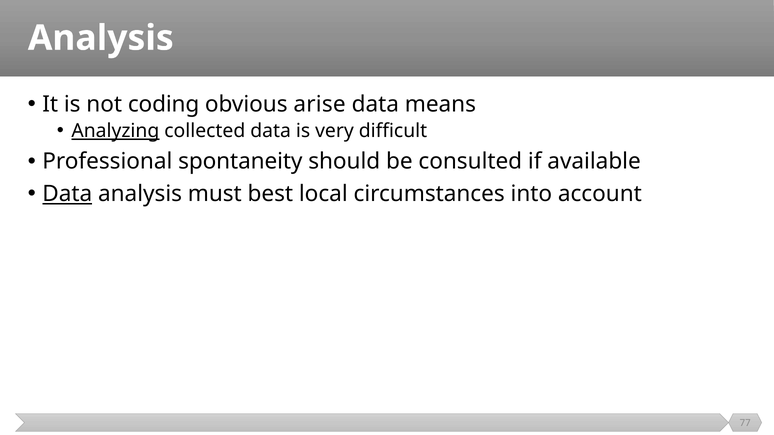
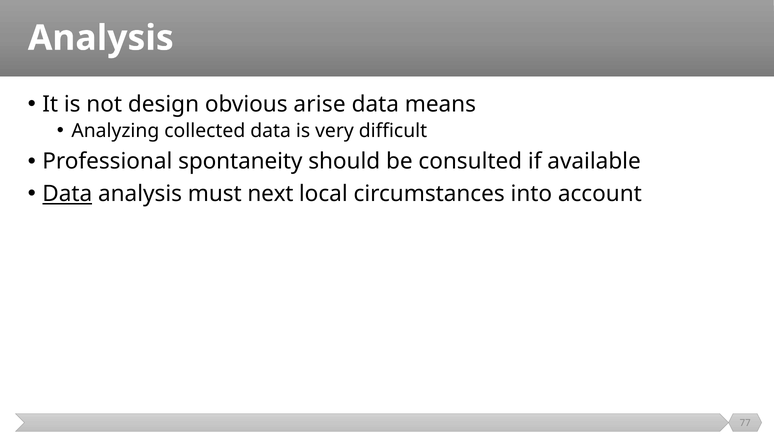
coding: coding -> design
Analyzing underline: present -> none
best: best -> next
